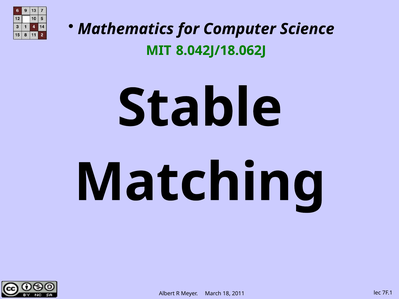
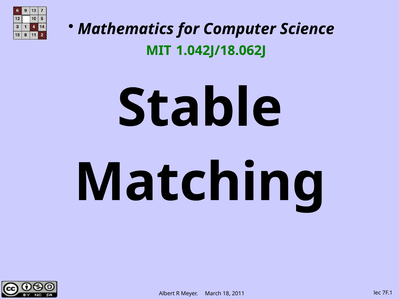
8.042J/18.062J: 8.042J/18.062J -> 1.042J/18.062J
